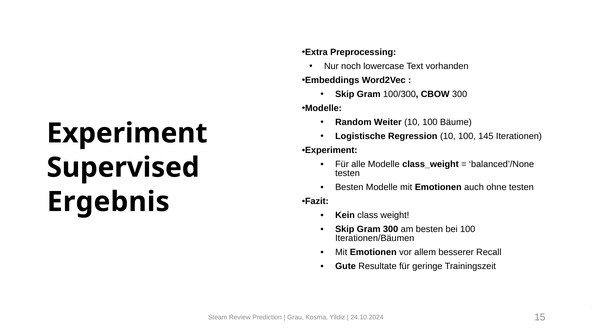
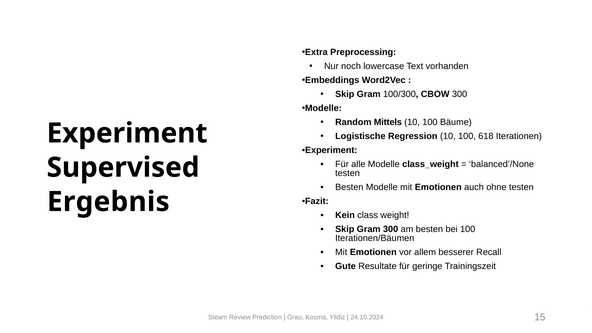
Weiter: Weiter -> Mittels
145: 145 -> 618
